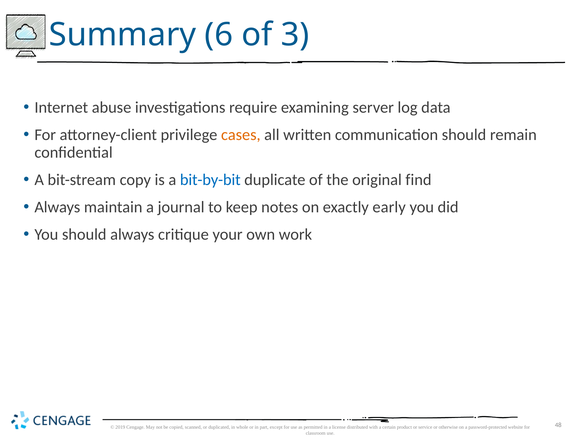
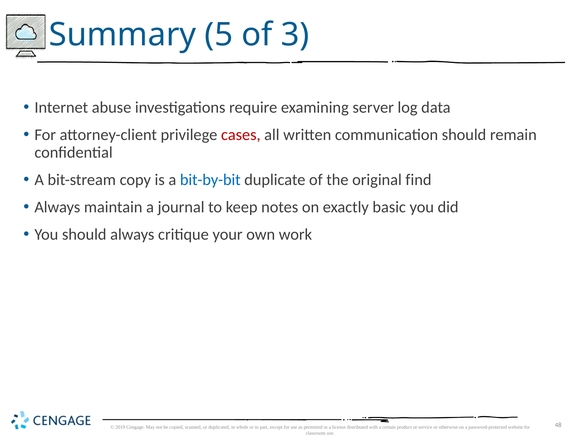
6: 6 -> 5
cases colour: orange -> red
early: early -> basic
